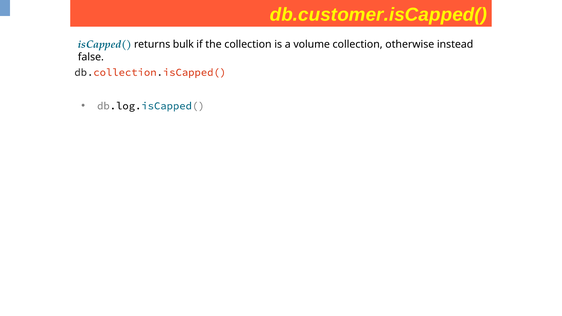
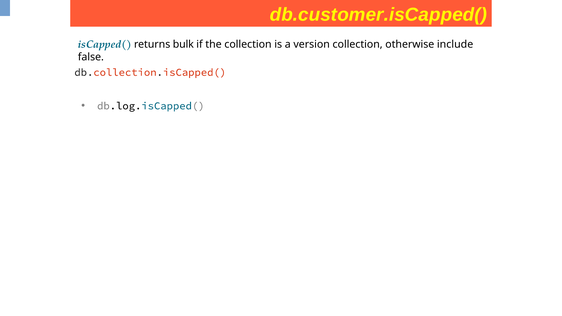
volume: volume -> version
instead: instead -> include
